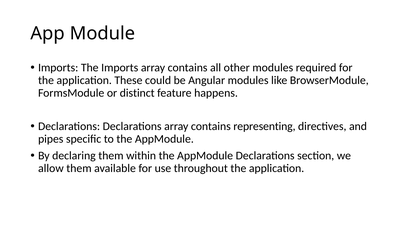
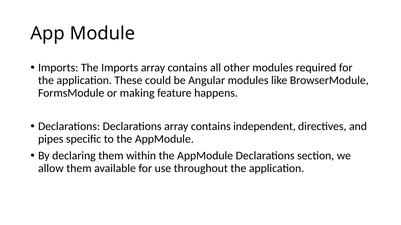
distinct: distinct -> making
representing: representing -> independent
